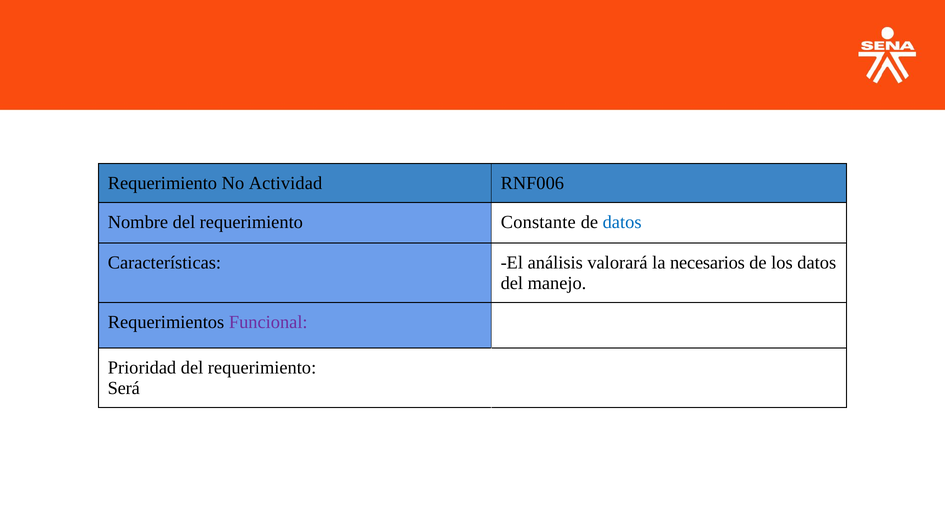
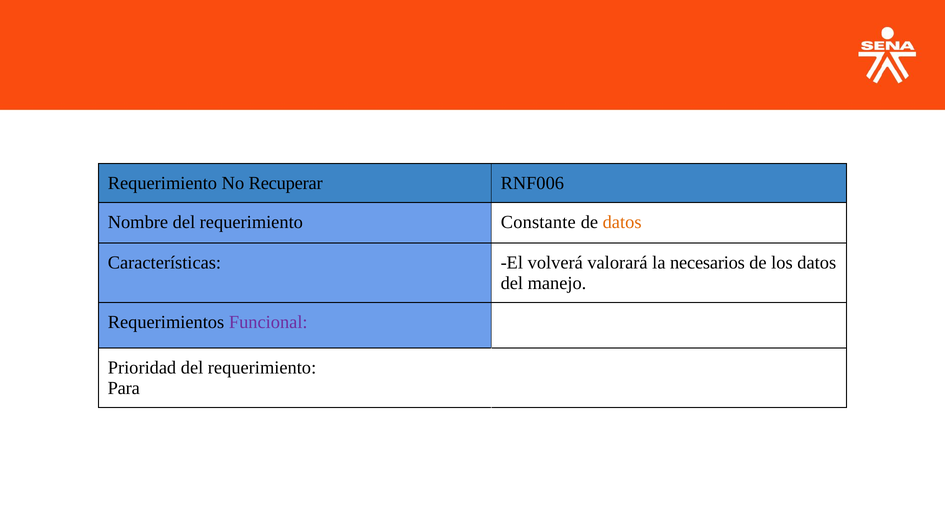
Actividad: Actividad -> Recuperar
datos at (622, 222) colour: blue -> orange
análisis: análisis -> volverá
Será: Será -> Para
